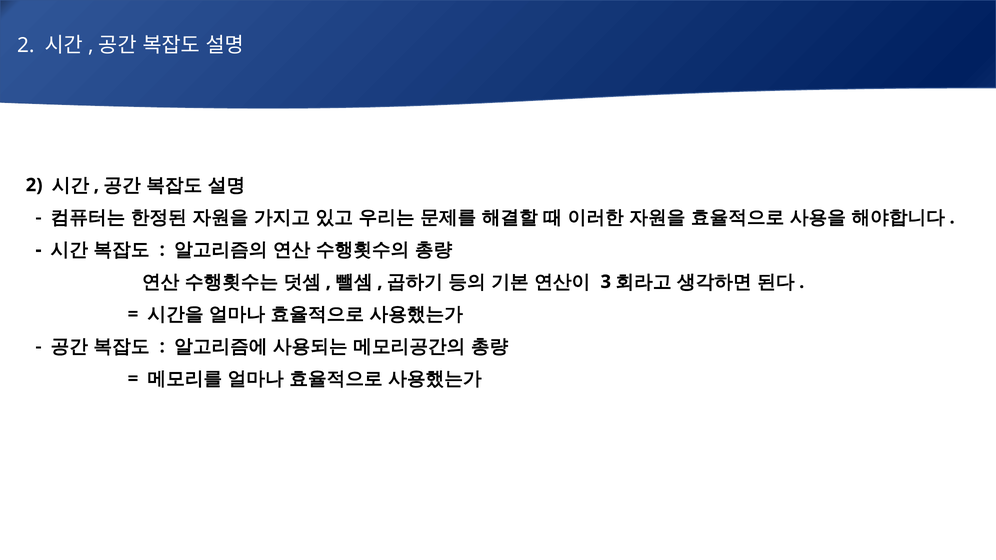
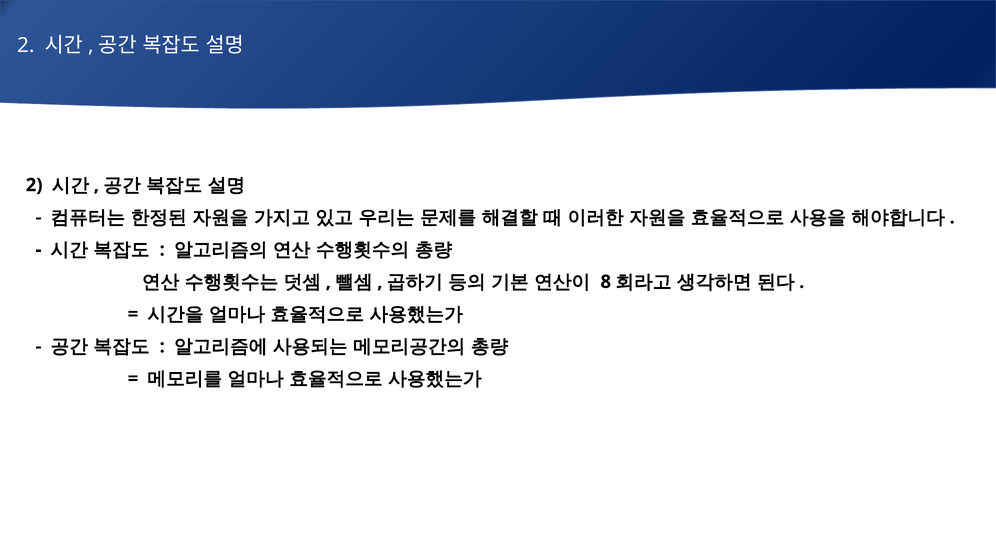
3: 3 -> 8
